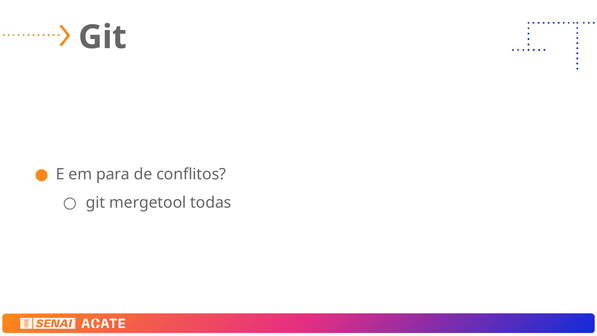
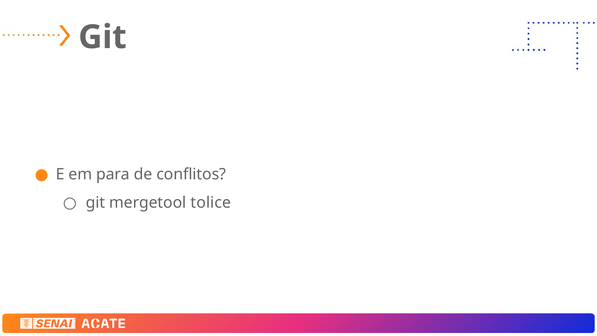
todas: todas -> tolice
